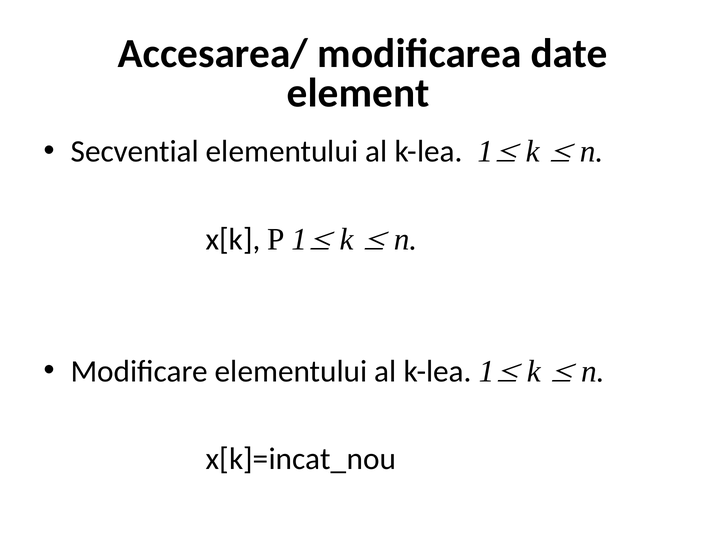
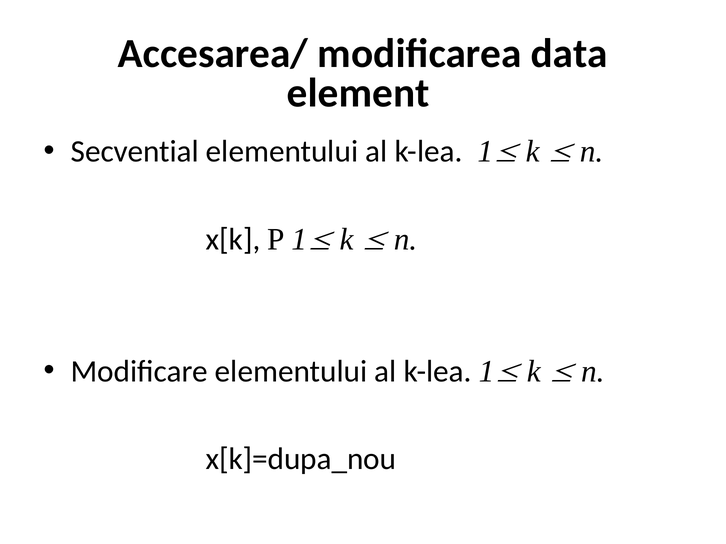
date: date -> data
x[k]=incat_nou: x[k]=incat_nou -> x[k]=dupa_nou
